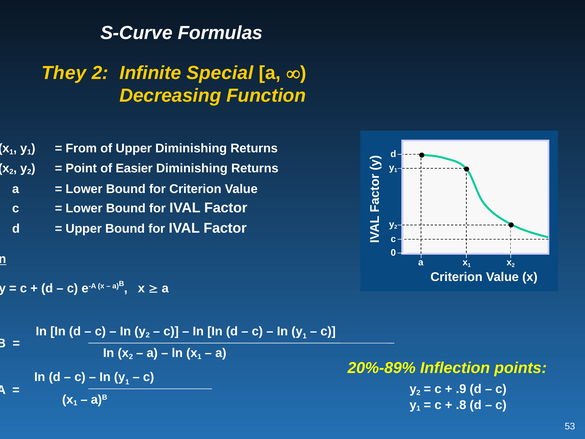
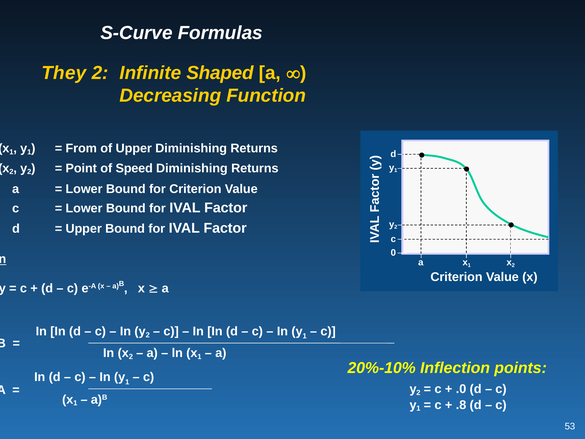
Special: Special -> Shaped
Easier: Easier -> Speed
20%-89%: 20%-89% -> 20%-10%
.9: .9 -> .0
